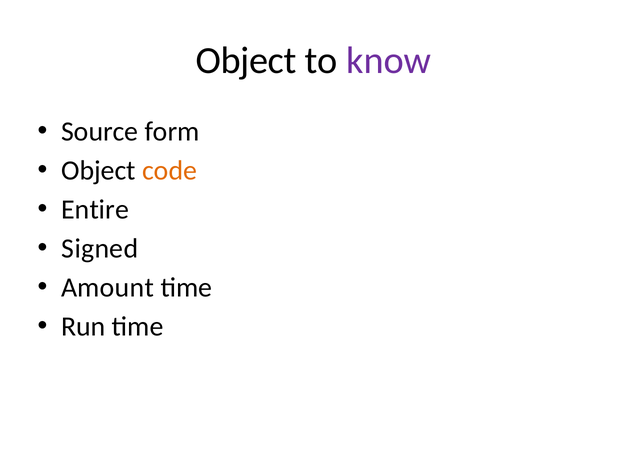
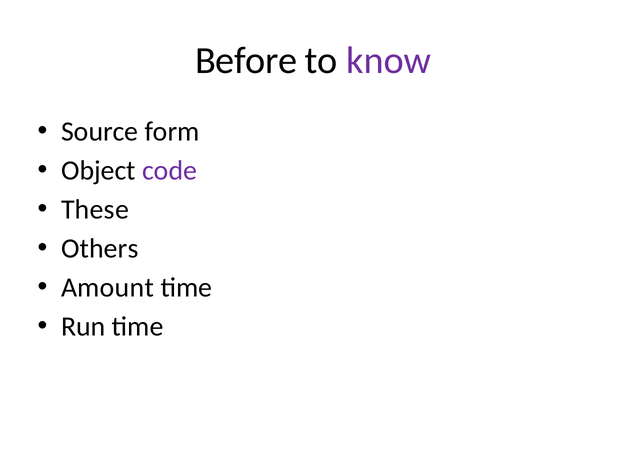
Object at (246, 61): Object -> Before
code colour: orange -> purple
Entire: Entire -> These
Signed: Signed -> Others
